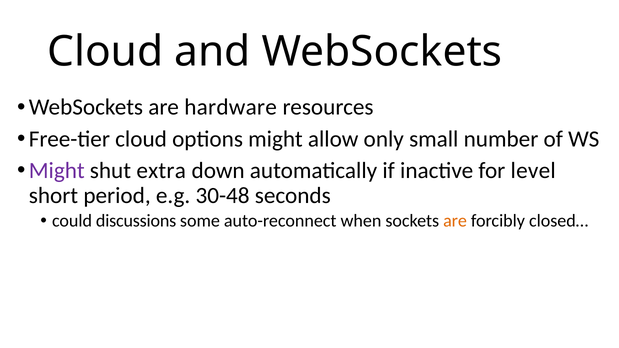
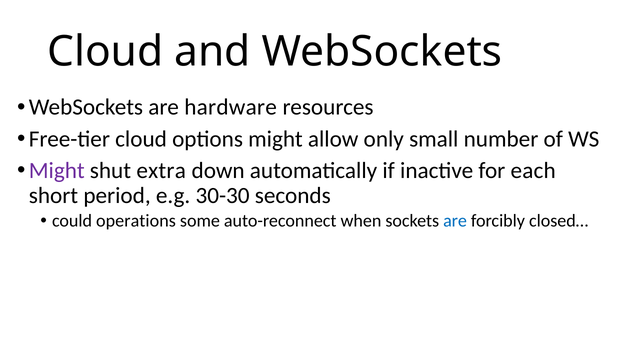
level: level -> each
30-48: 30-48 -> 30-30
discussions: discussions -> operations
are at (455, 221) colour: orange -> blue
